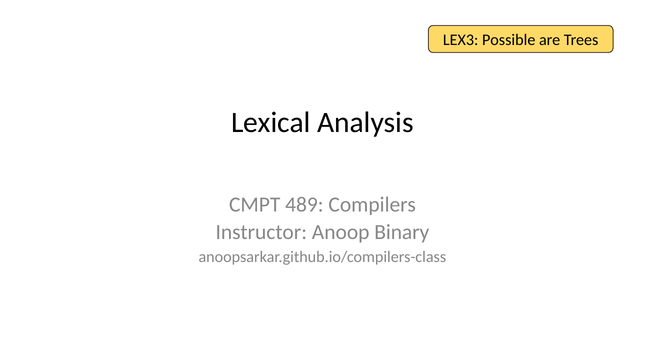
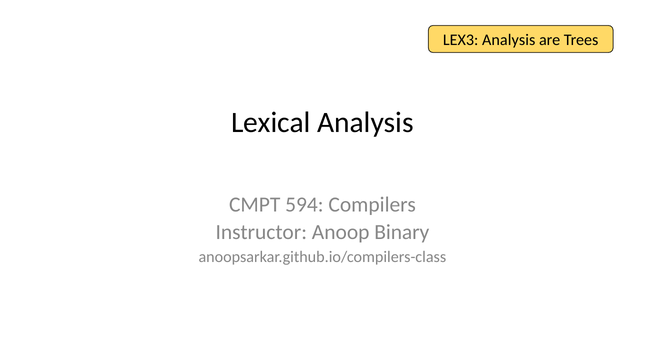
LEX3 Possible: Possible -> Analysis
489: 489 -> 594
